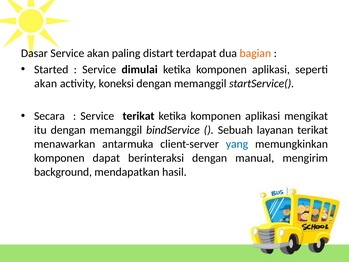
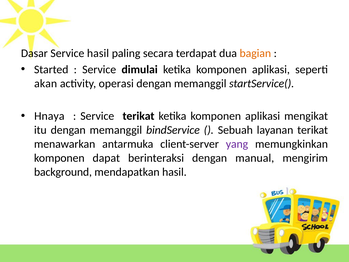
Service akan: akan -> hasil
distart: distart -> secara
koneksi: koneksi -> operasi
Secara: Secara -> Hnaya
yang colour: blue -> purple
